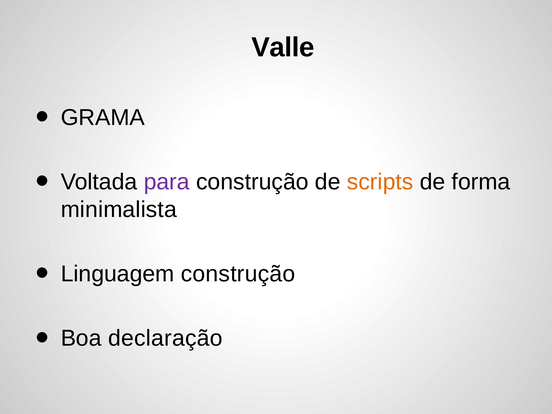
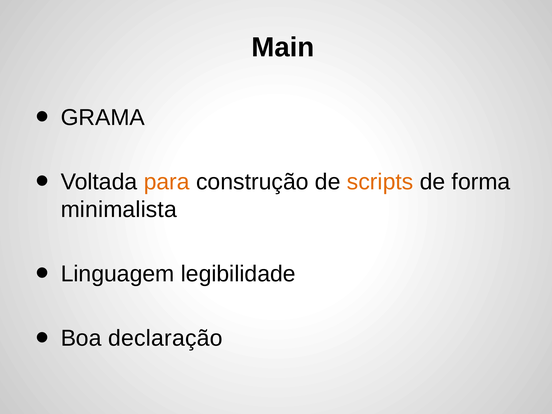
Valle: Valle -> Main
para colour: purple -> orange
Linguagem construção: construção -> legibilidade
